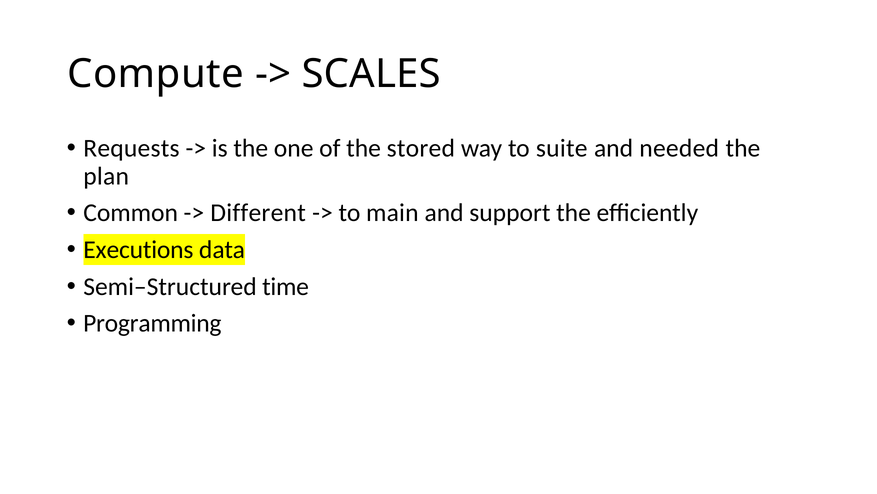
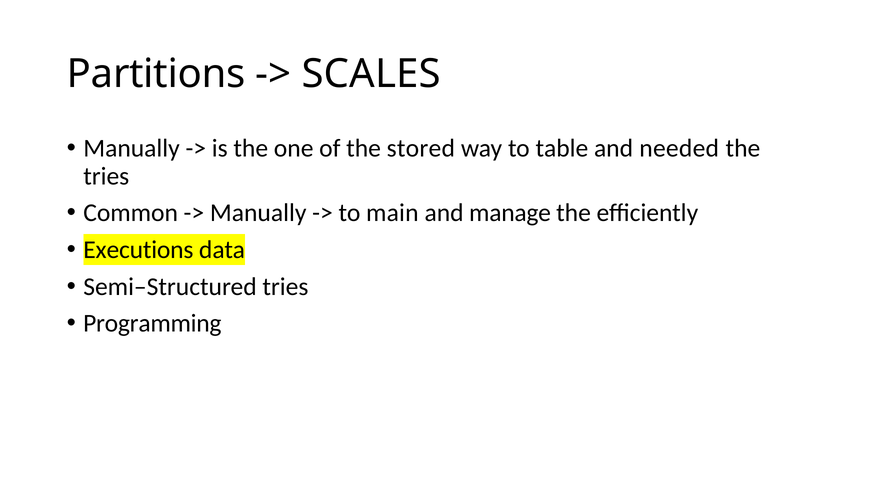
Compute: Compute -> Partitions
Requests at (131, 148): Requests -> Manually
suite: suite -> table
plan at (106, 176): plan -> tries
Different at (258, 213): Different -> Manually
support: support -> manage
Semi–Structured time: time -> tries
